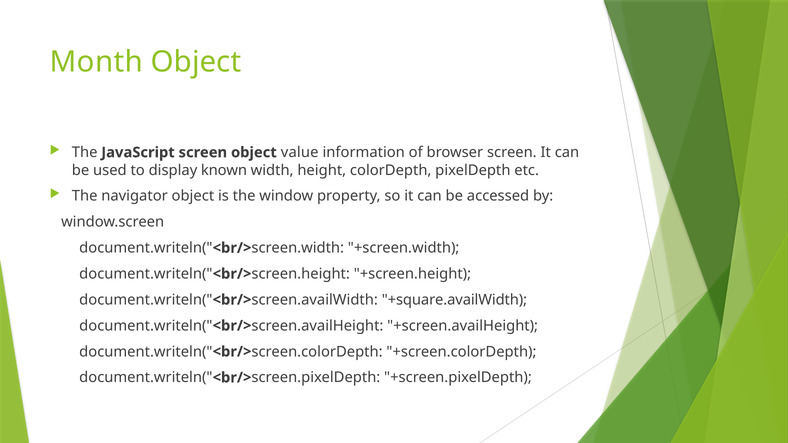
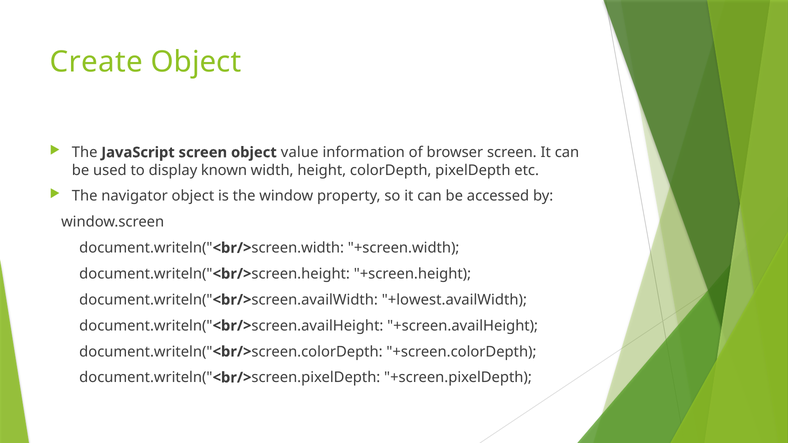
Month: Month -> Create
+square.availWidth: +square.availWidth -> +lowest.availWidth
